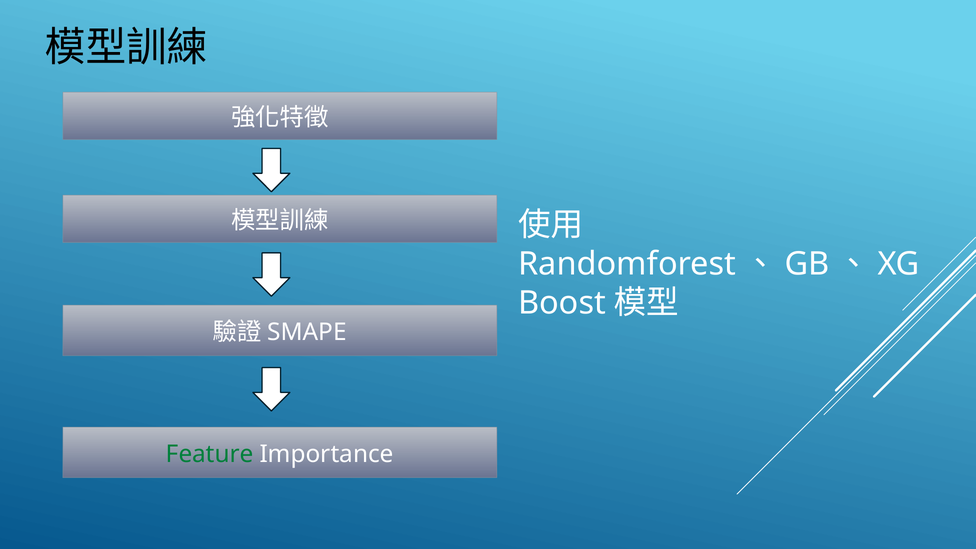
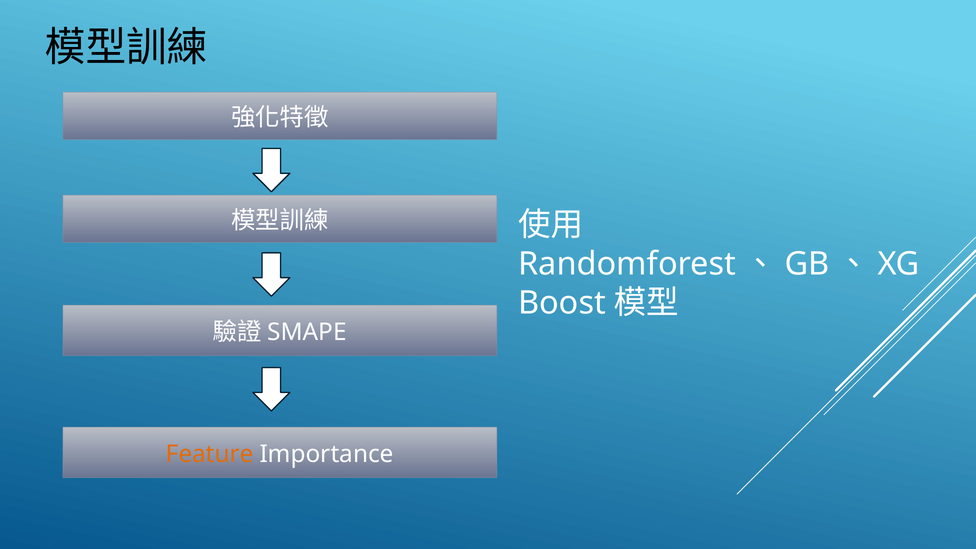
Feature colour: green -> orange
